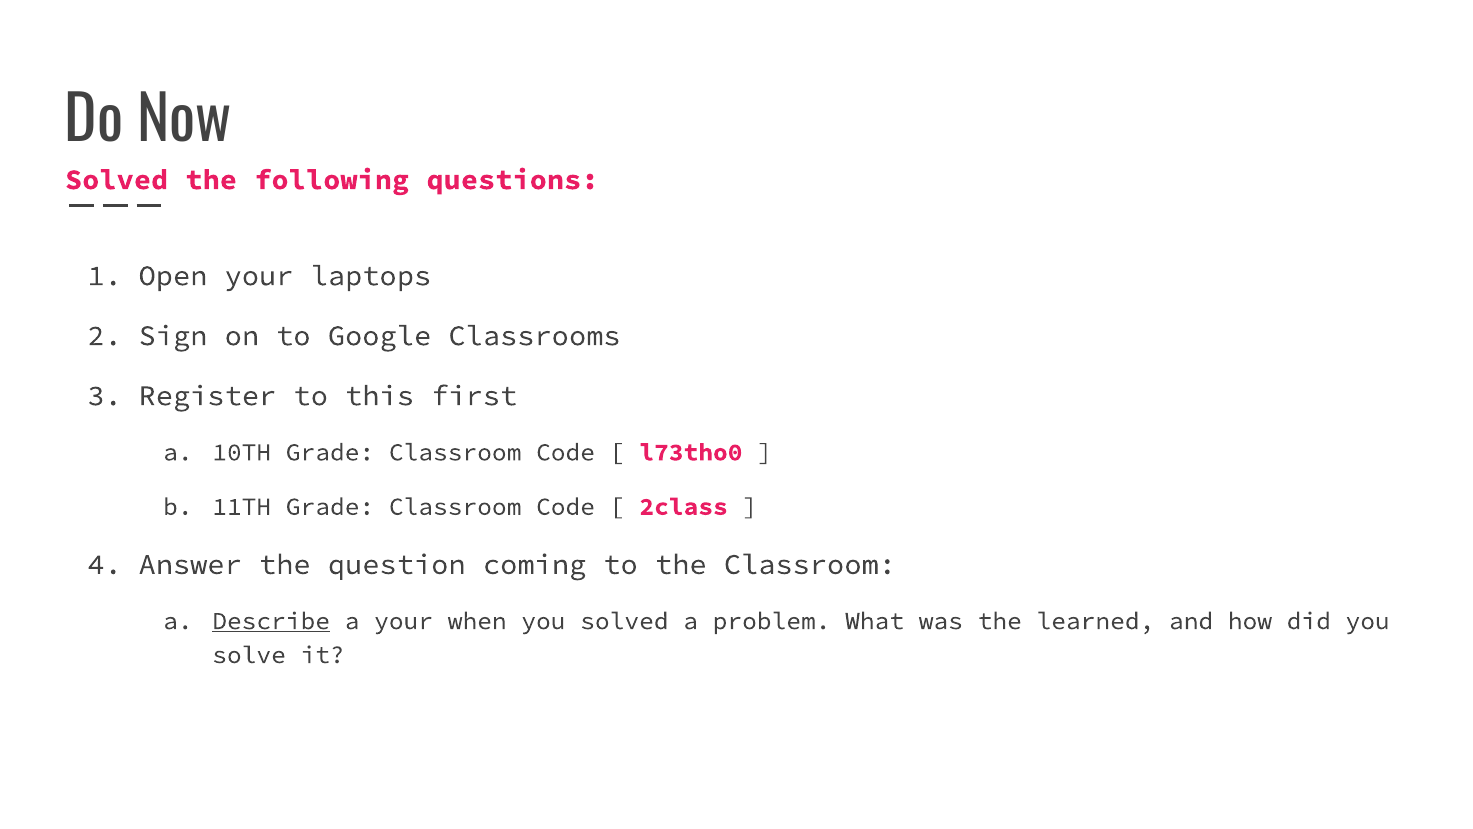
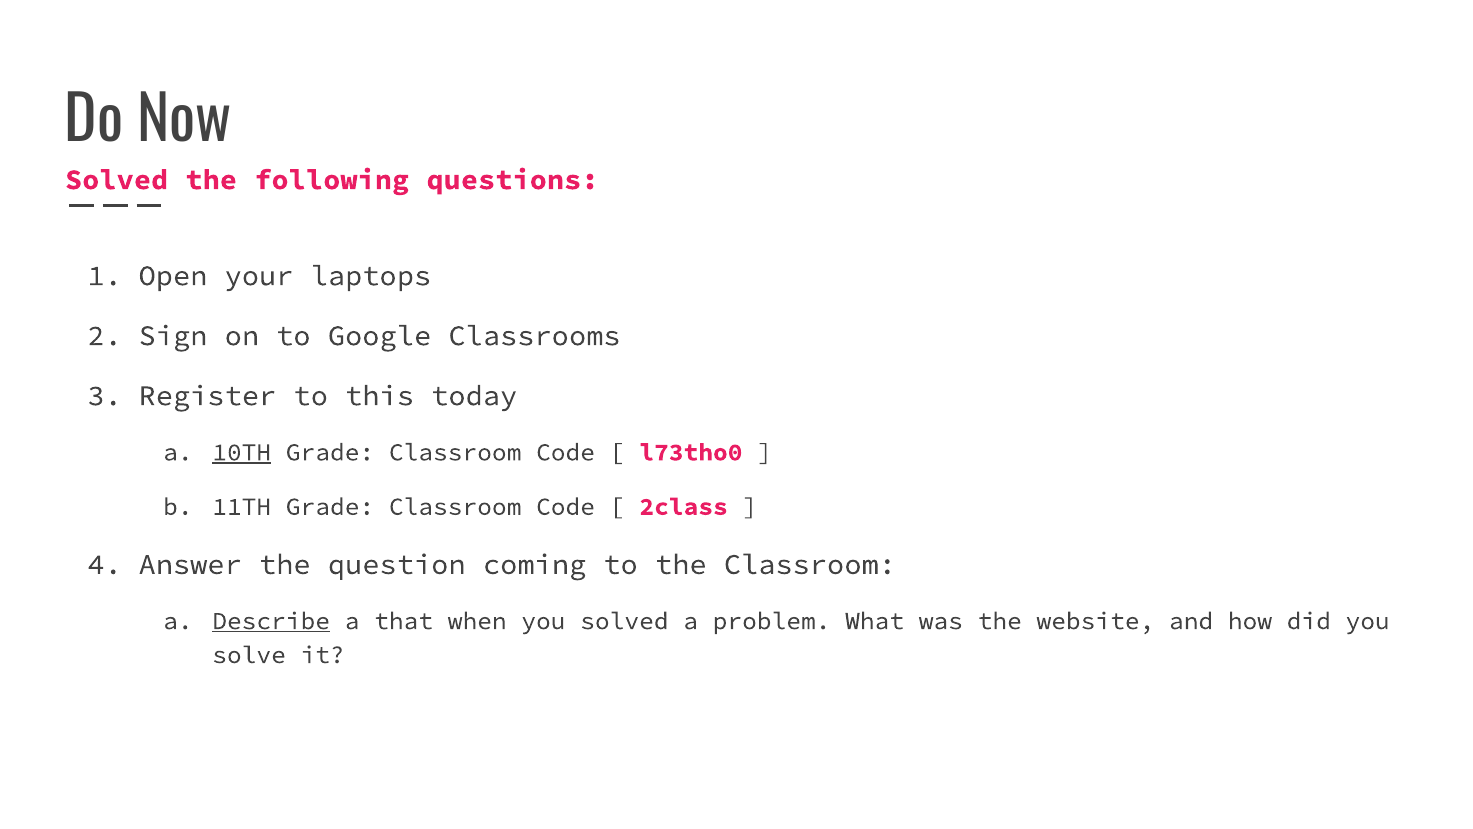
first: first -> today
10TH underline: none -> present
a your: your -> that
learned: learned -> website
